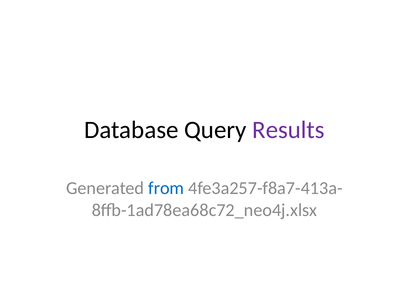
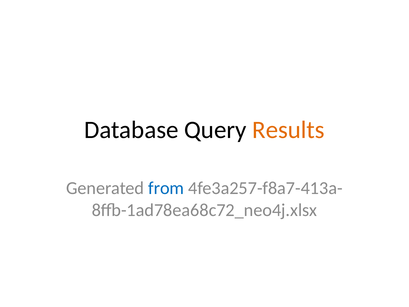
Results colour: purple -> orange
